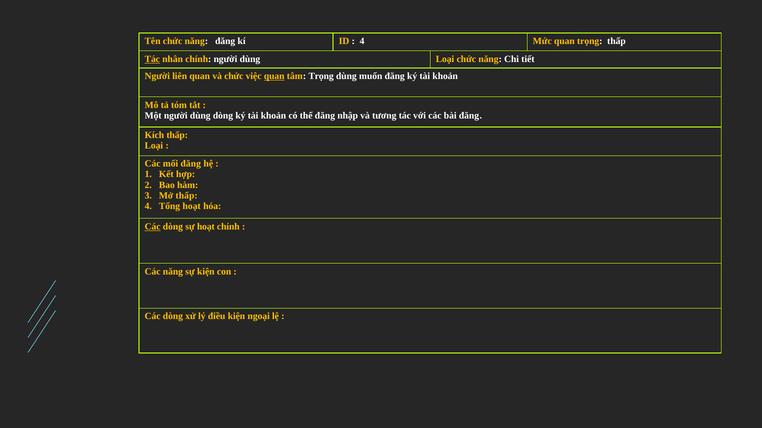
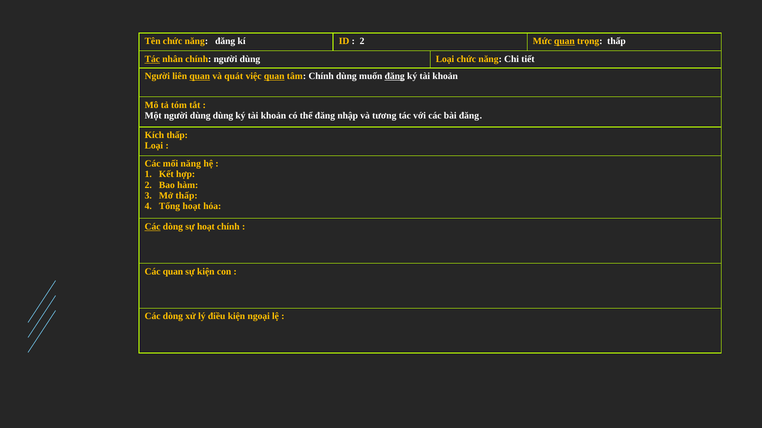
4 at (362, 41): 4 -> 2
quan at (564, 41) underline: none -> present
quan at (200, 76) underline: none -> present
và chức: chức -> quát
tâm Trọng: Trọng -> Chính
đăng at (395, 76) underline: none -> present
dùng dòng: dòng -> dùng
mối đăng: đăng -> năng
Các năng: năng -> quan
